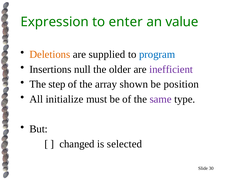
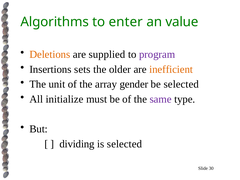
Expression: Expression -> Algorithms
program colour: blue -> purple
null: null -> sets
inefficient colour: purple -> orange
step: step -> unit
shown: shown -> gender
be position: position -> selected
changed: changed -> dividing
